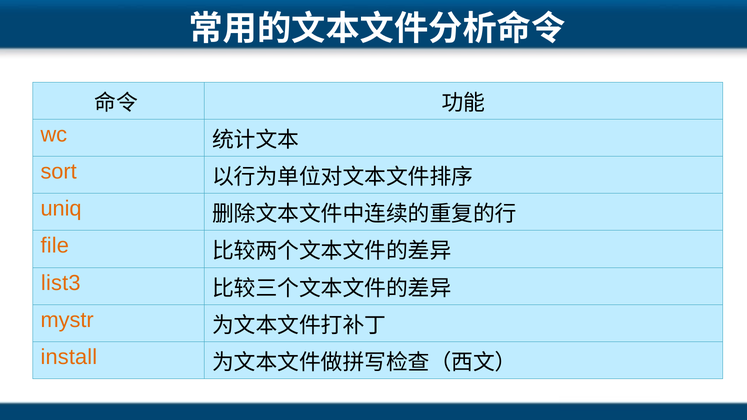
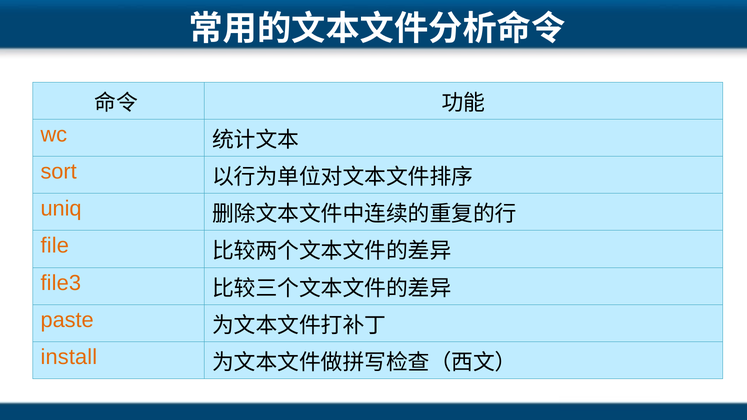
list3: list3 -> file3
mystr: mystr -> paste
